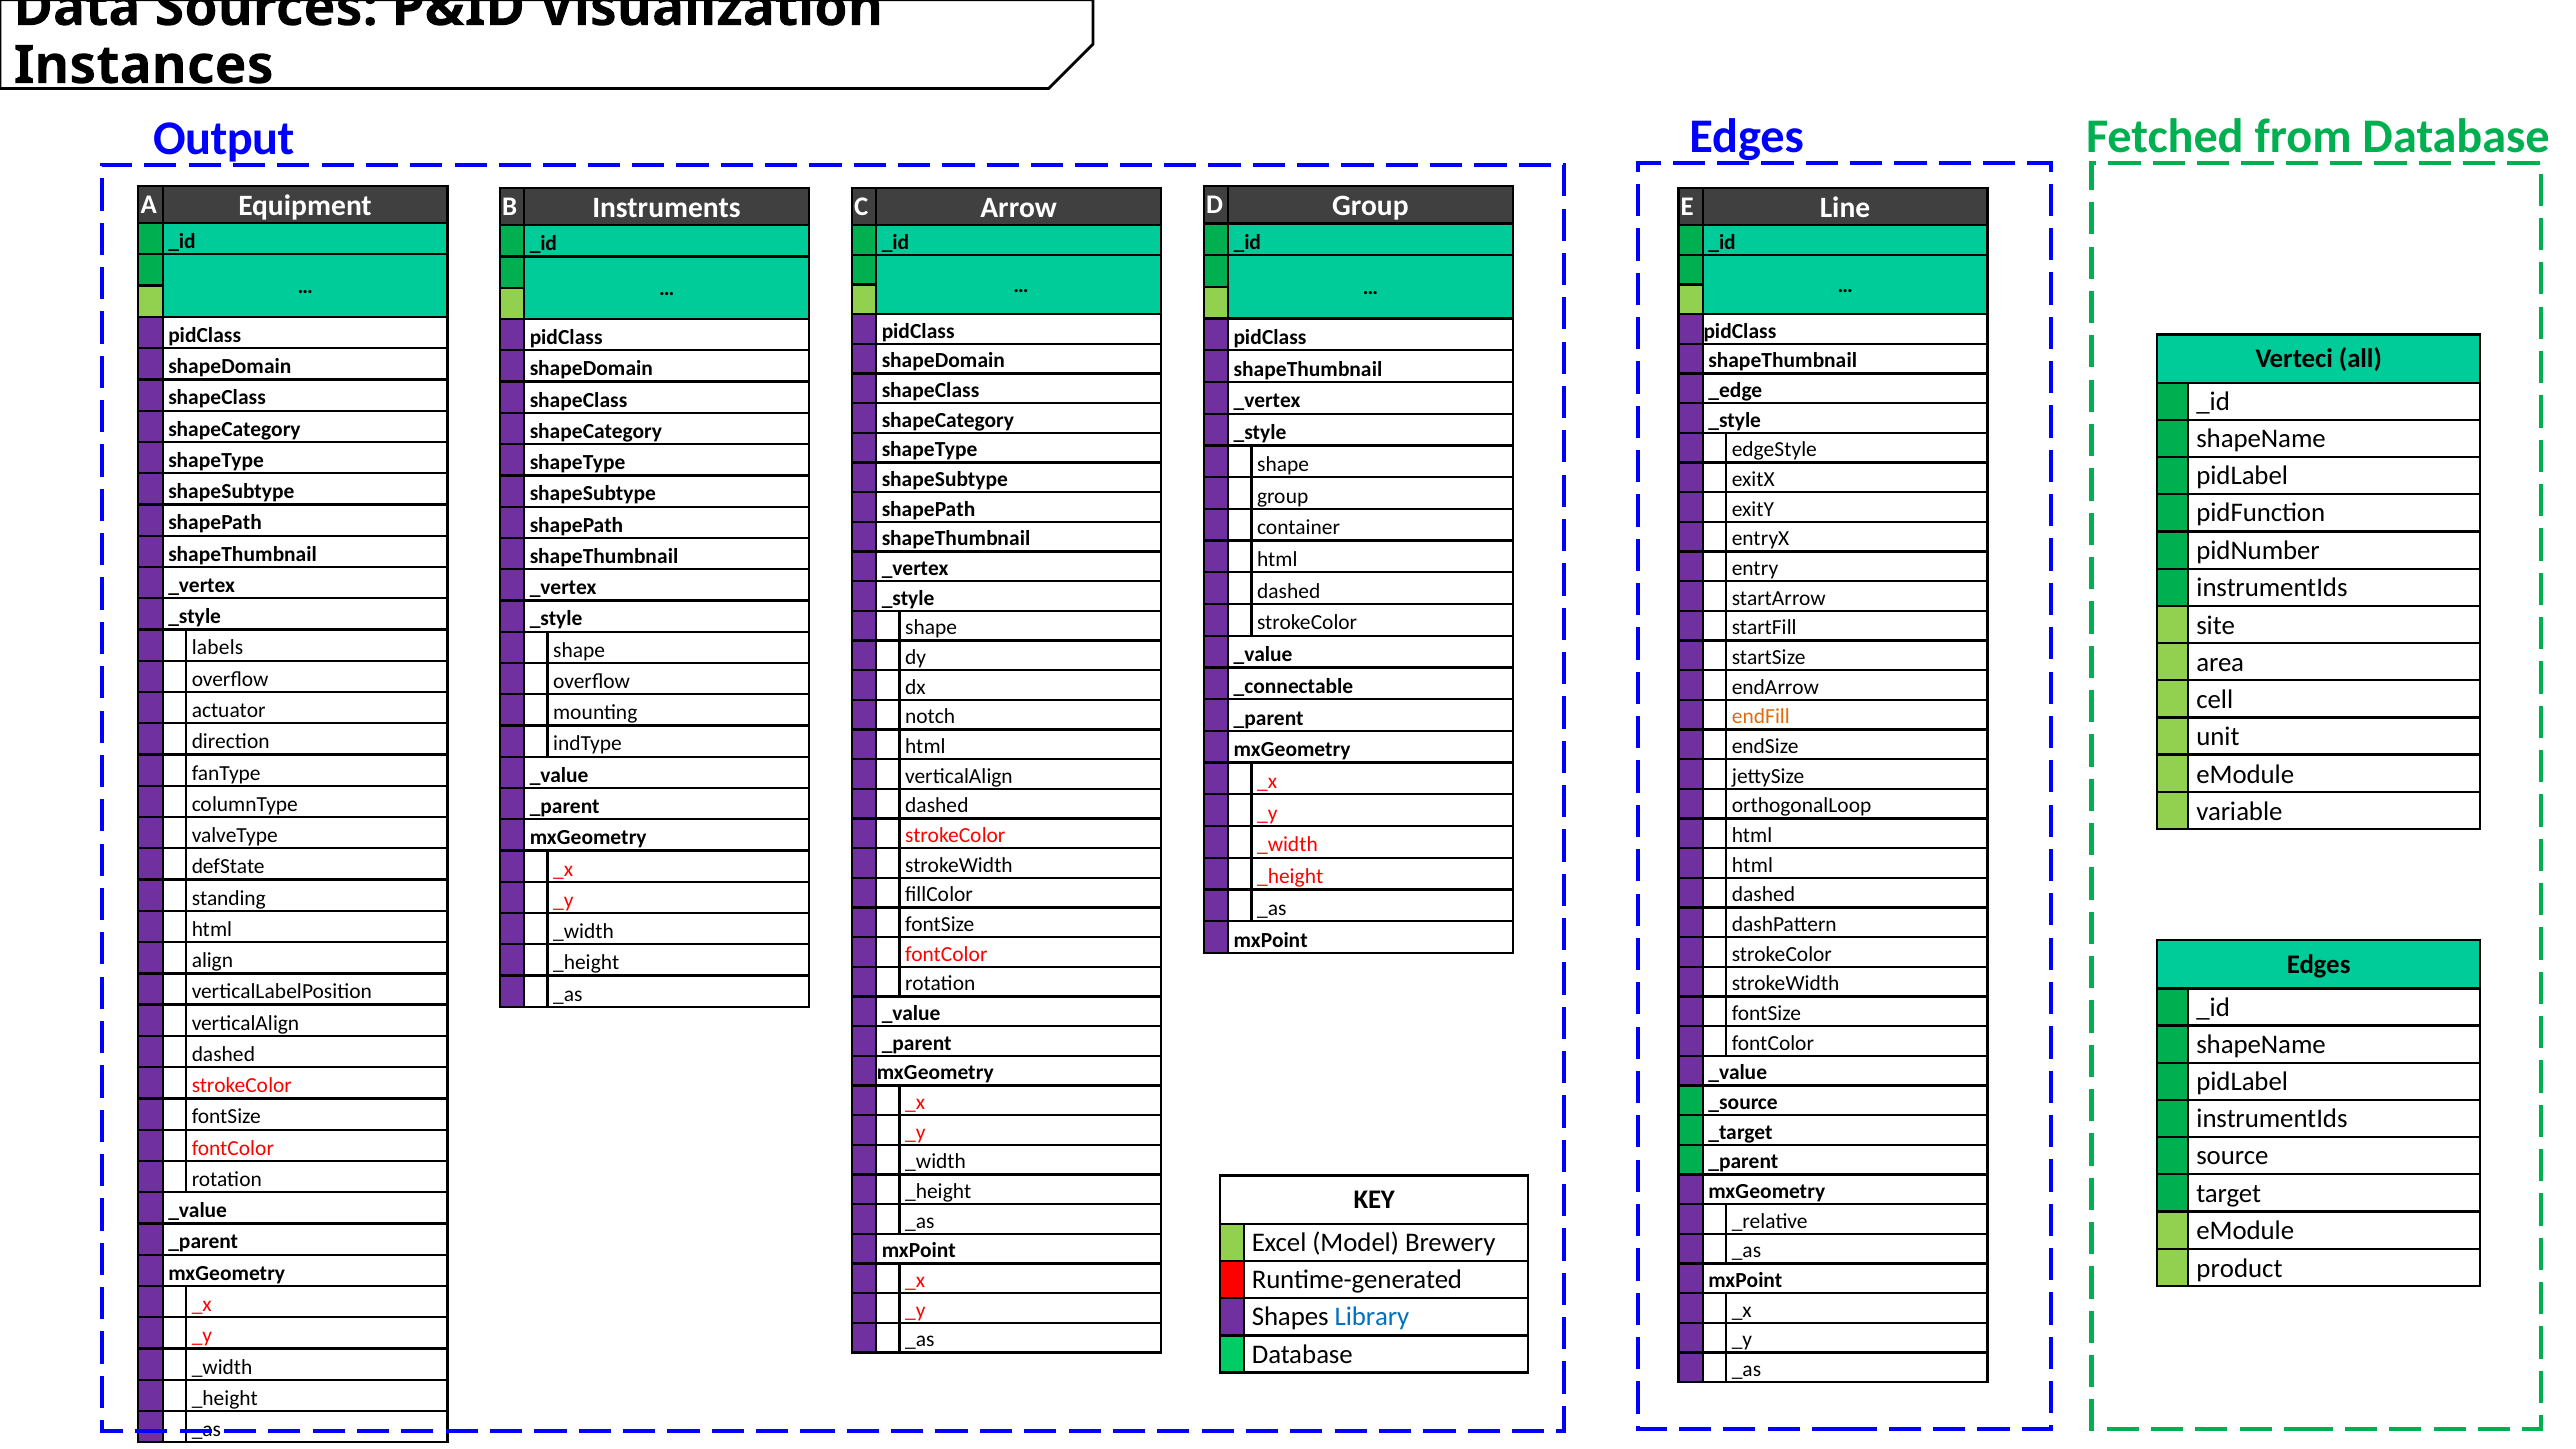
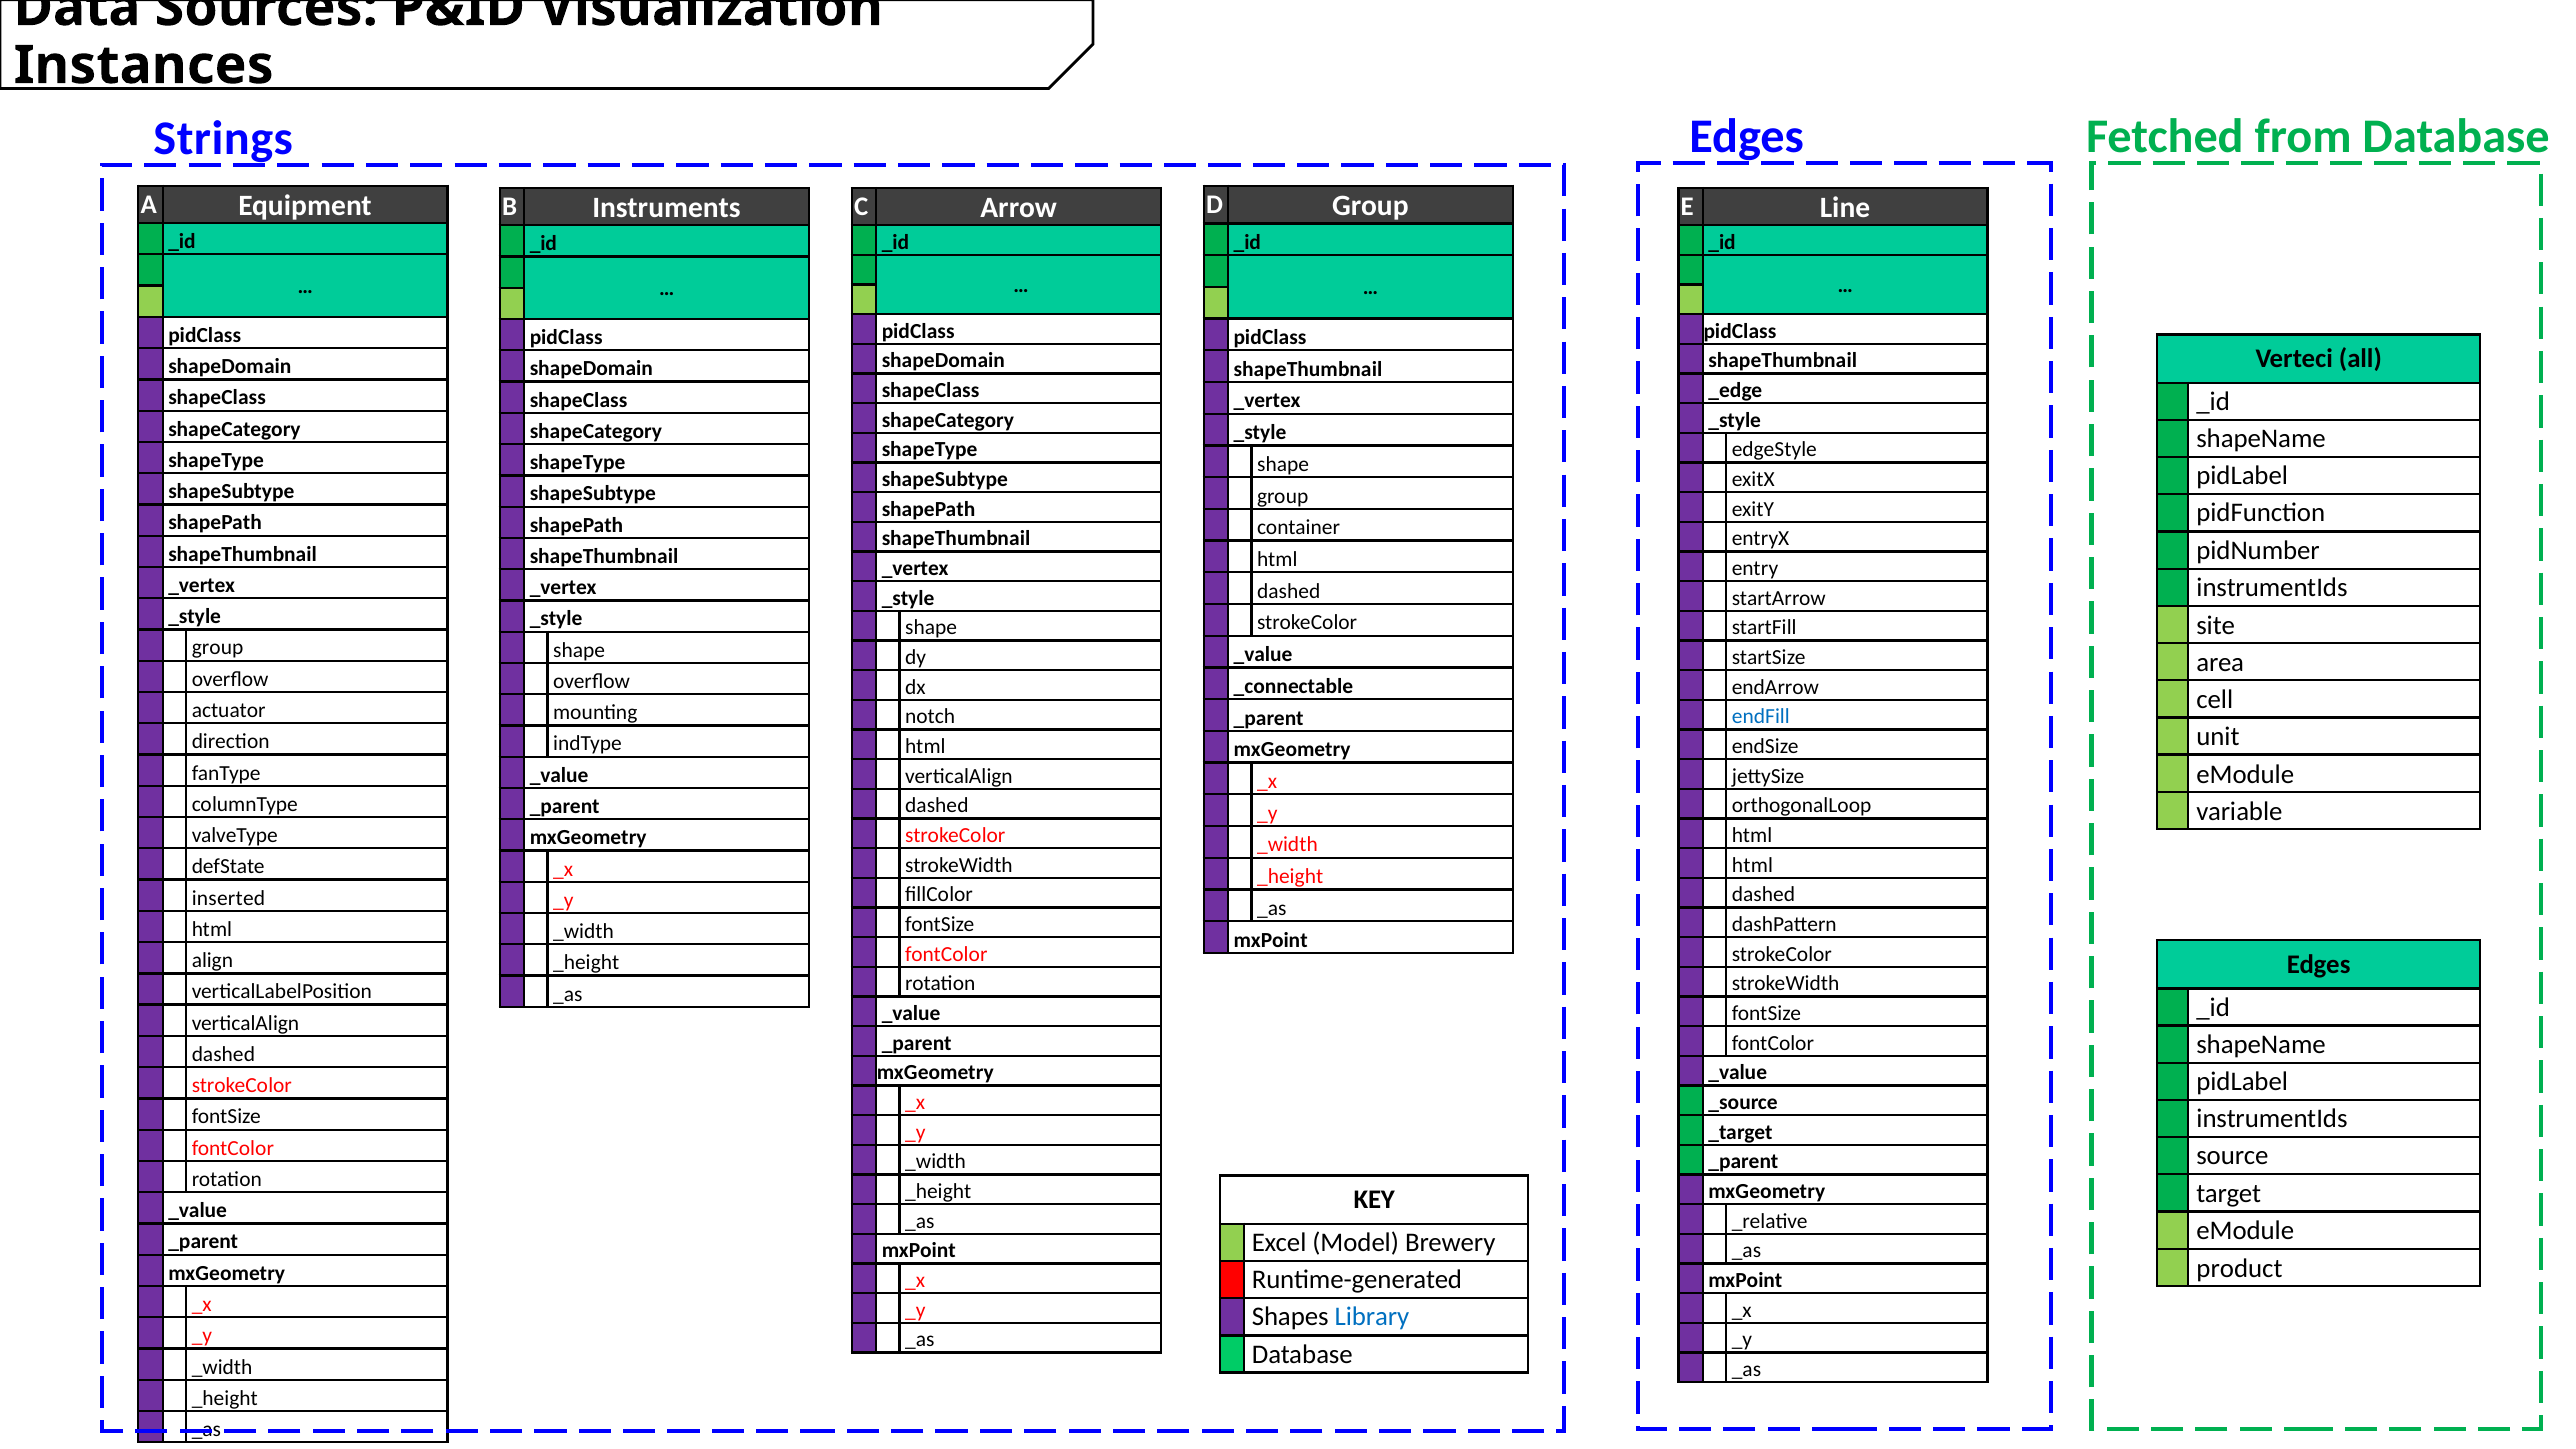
Output: Output -> Strings
labels at (218, 648): labels -> group
endFill colour: orange -> blue
standing: standing -> inserted
